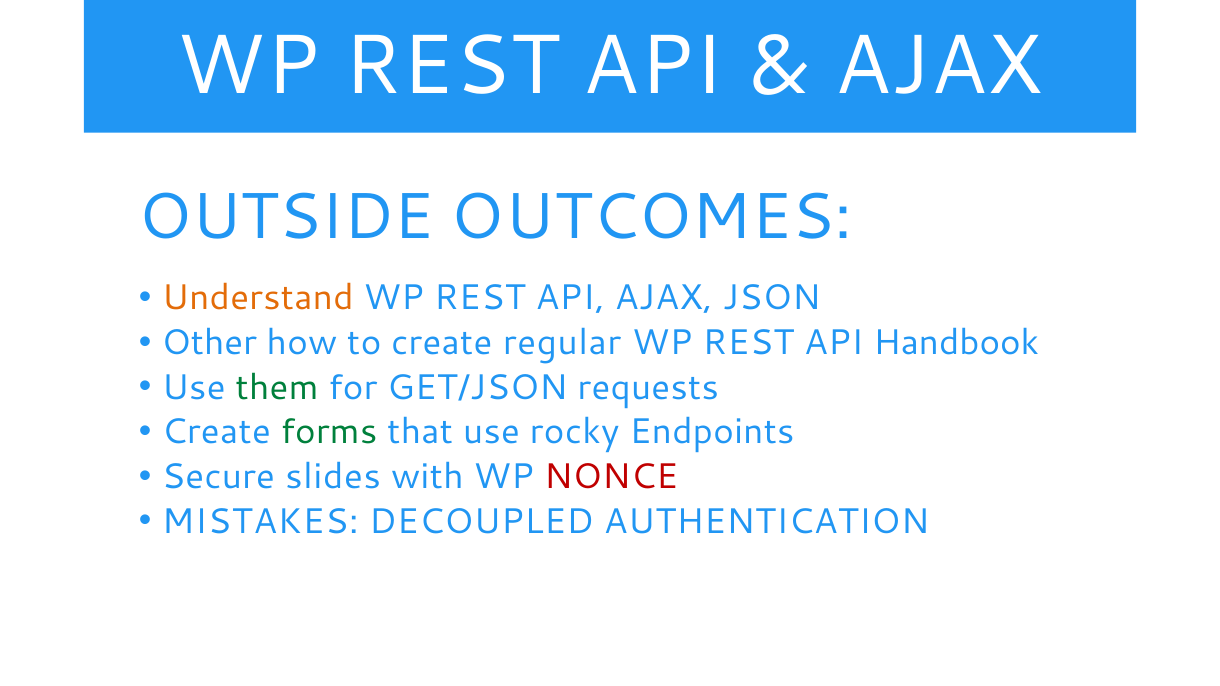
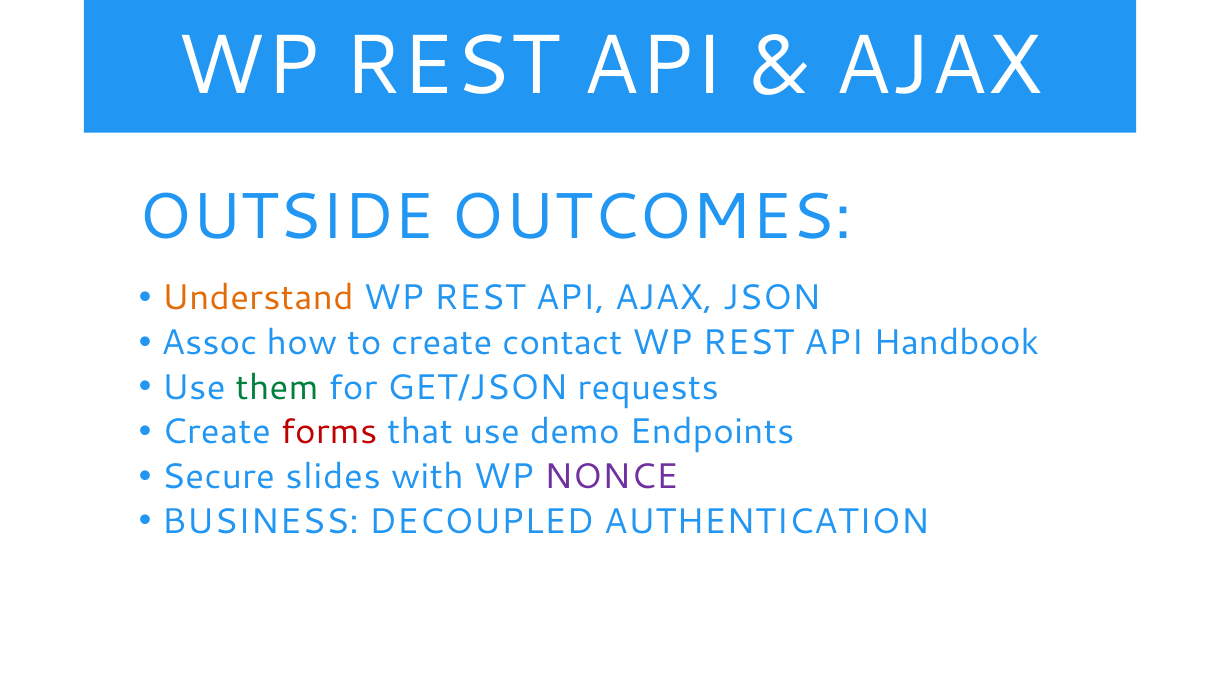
Other: Other -> Assoc
regular: regular -> contact
forms colour: green -> red
rocky: rocky -> demo
NONCE colour: red -> purple
MISTAKES: MISTAKES -> BUSINESS
